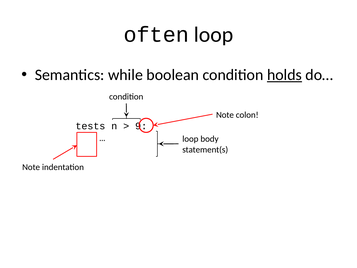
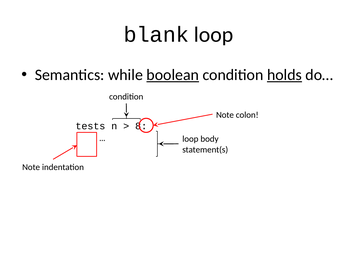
often: often -> blank
boolean underline: none -> present
9: 9 -> 8
